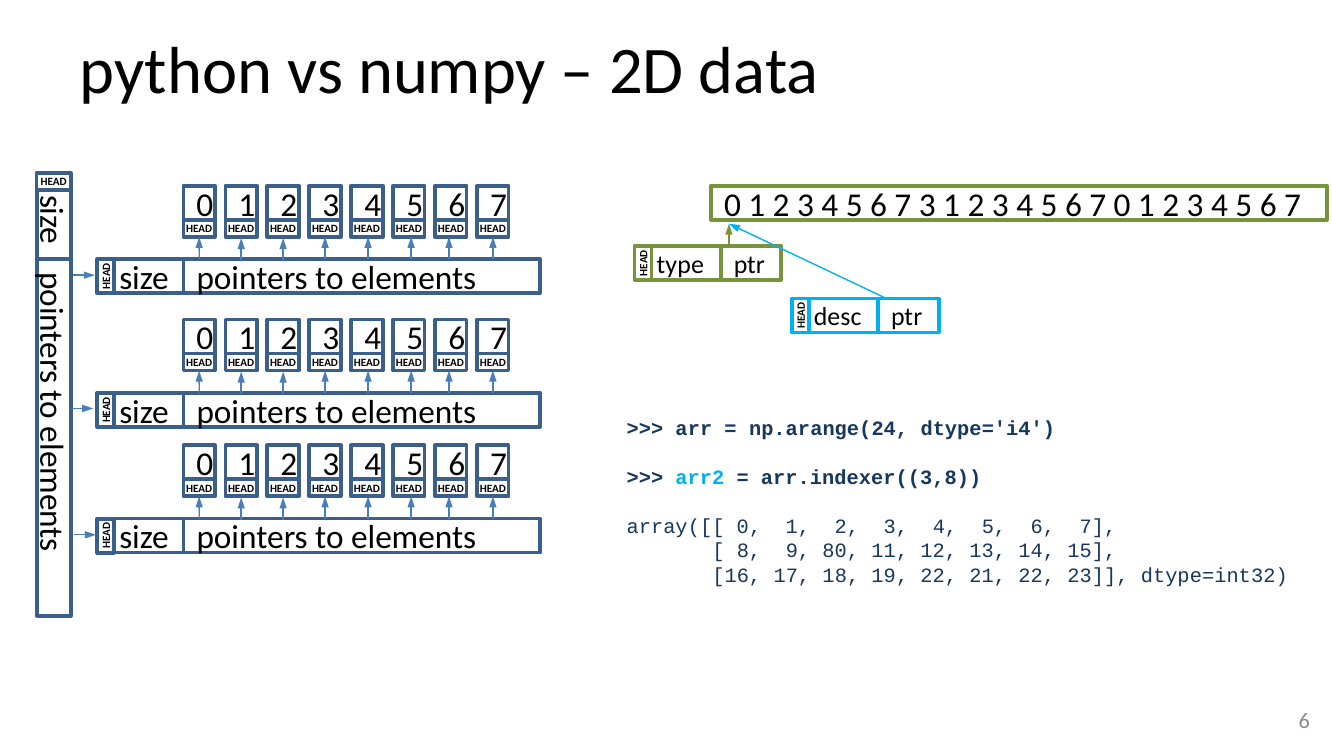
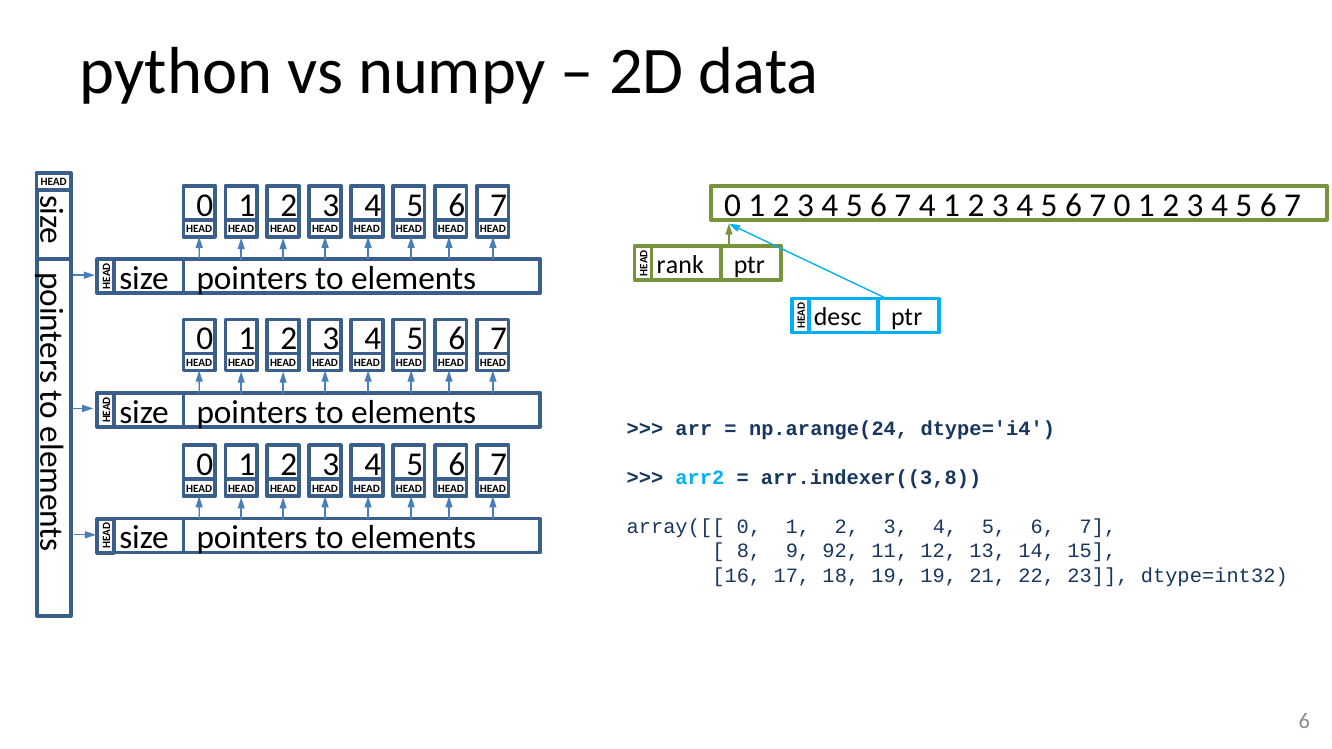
7 3: 3 -> 4
type: type -> rank
80: 80 -> 92
19 22: 22 -> 19
